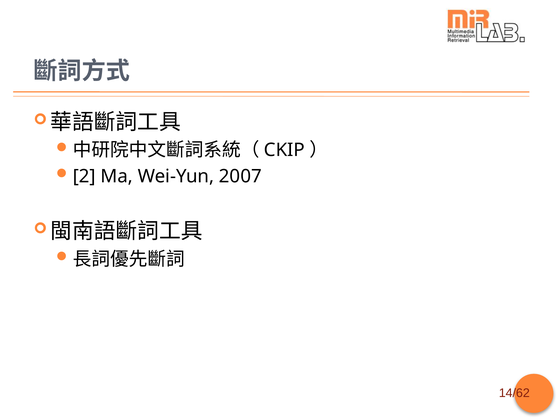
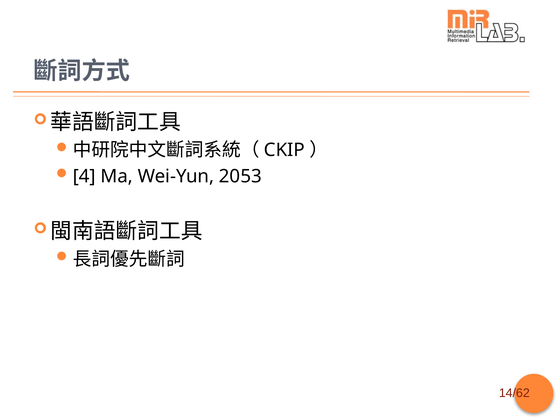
2: 2 -> 4
2007: 2007 -> 2053
